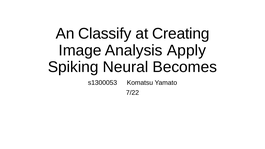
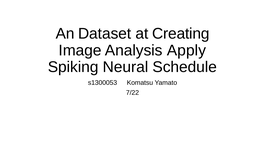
Classify: Classify -> Dataset
Becomes: Becomes -> Schedule
